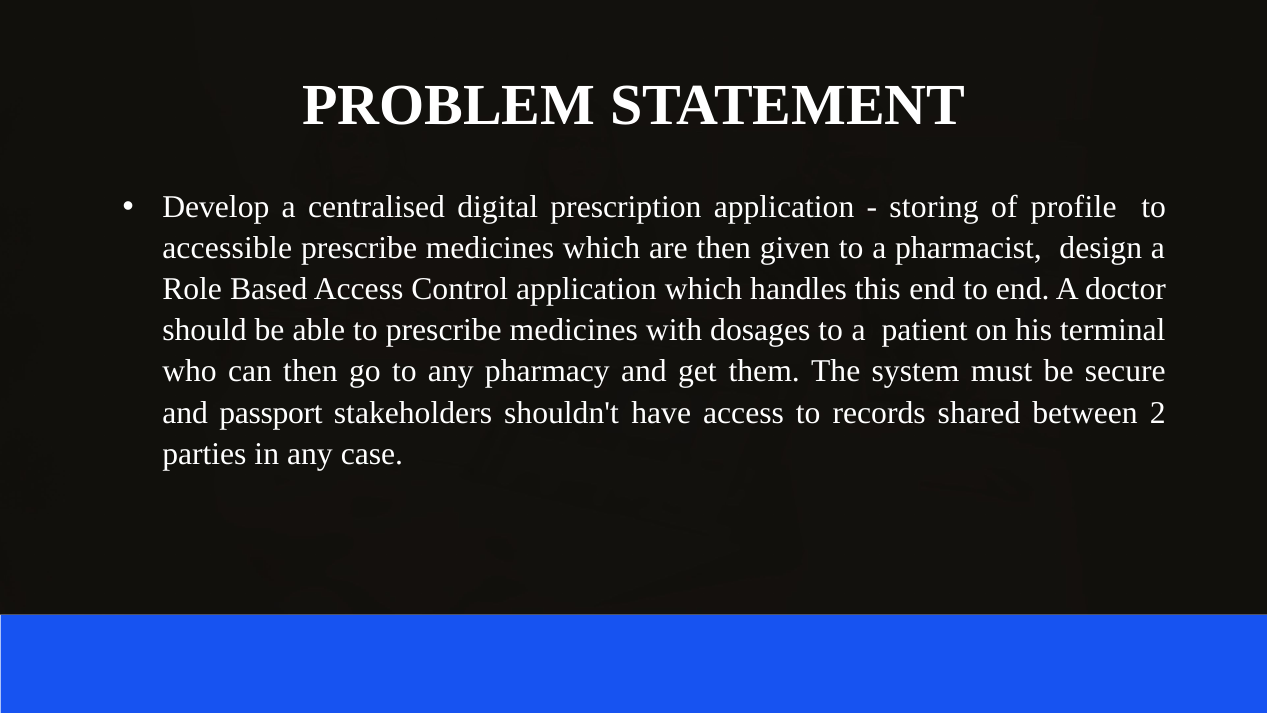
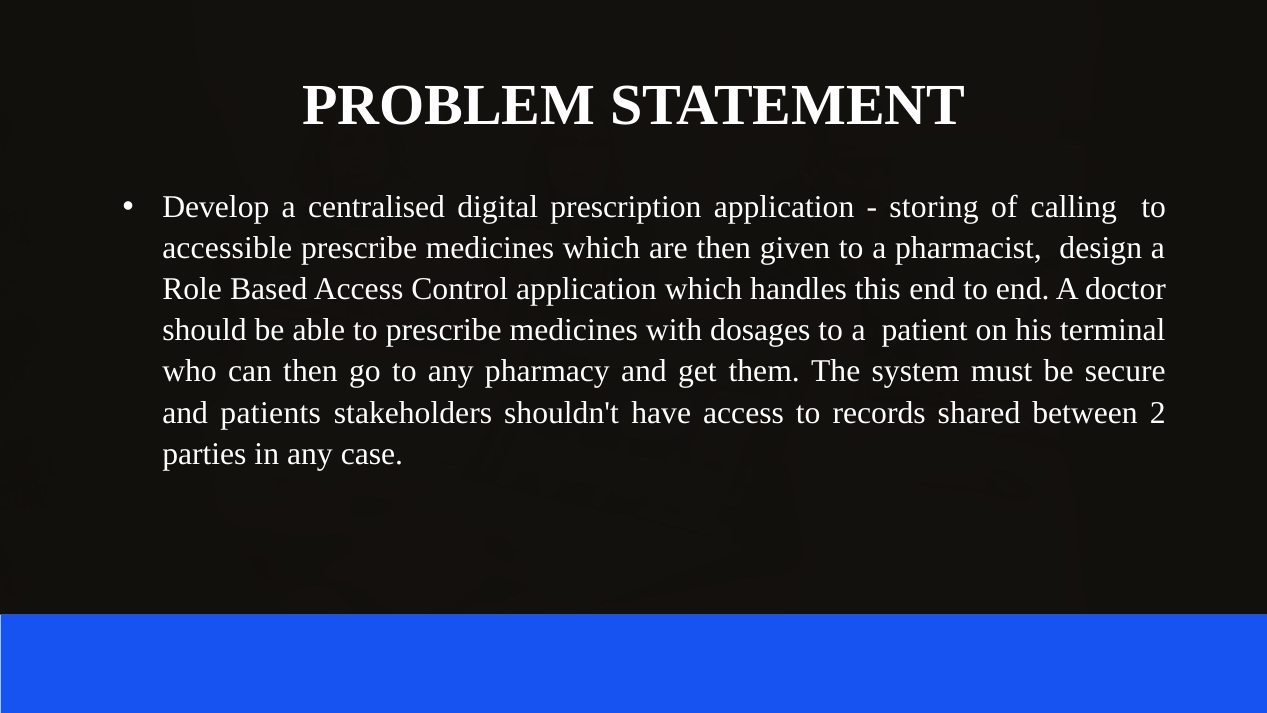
profile: profile -> calling
passport: passport -> patients
